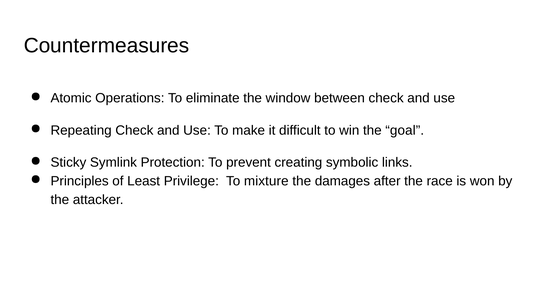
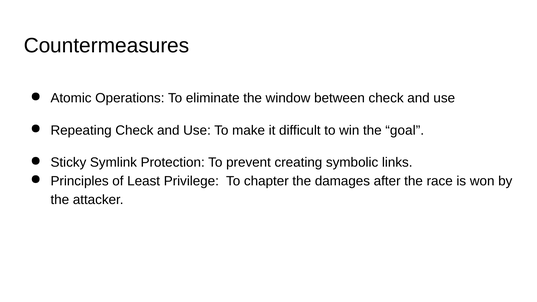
mixture: mixture -> chapter
